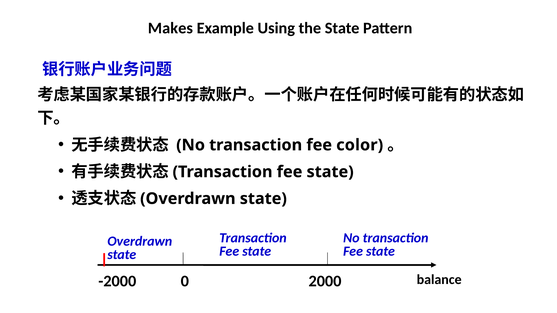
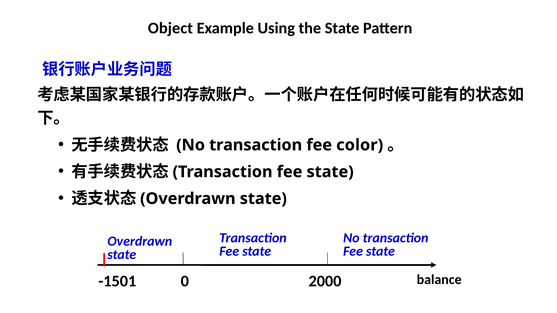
Makes: Makes -> Object
-2000: -2000 -> -1501
